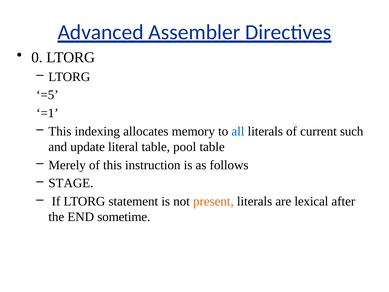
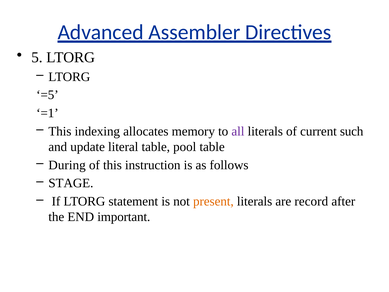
0: 0 -> 5
all colour: blue -> purple
Merely: Merely -> During
lexical: lexical -> record
sometime: sometime -> important
